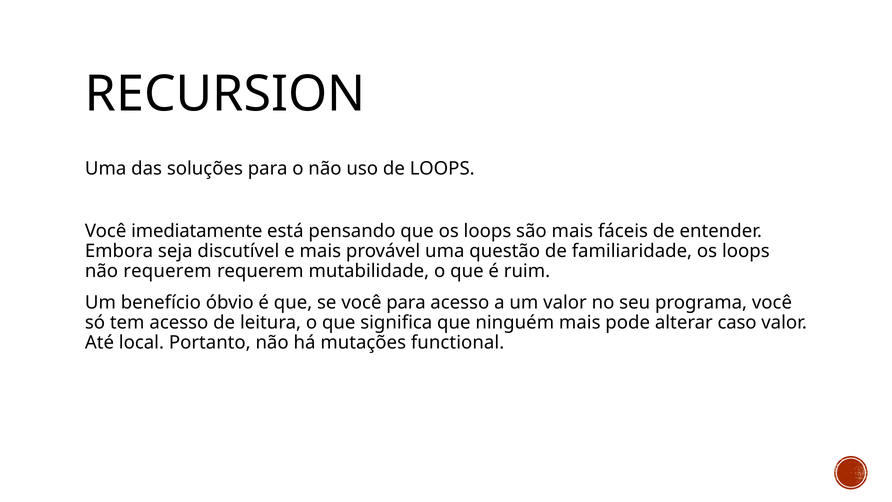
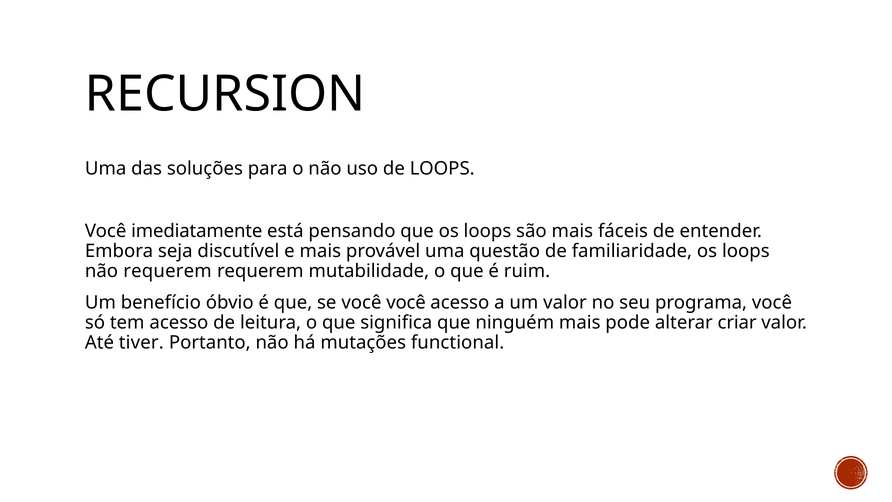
você para: para -> você
caso: caso -> criar
local: local -> tiver
